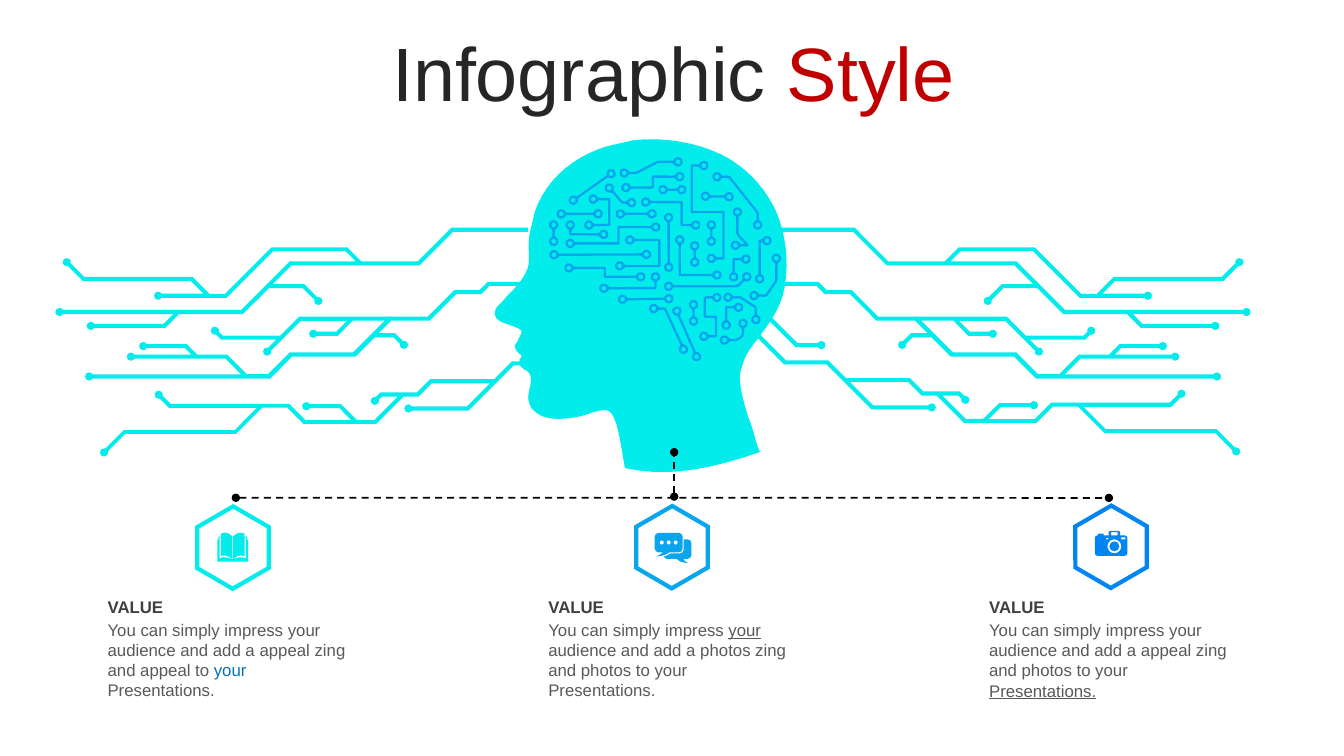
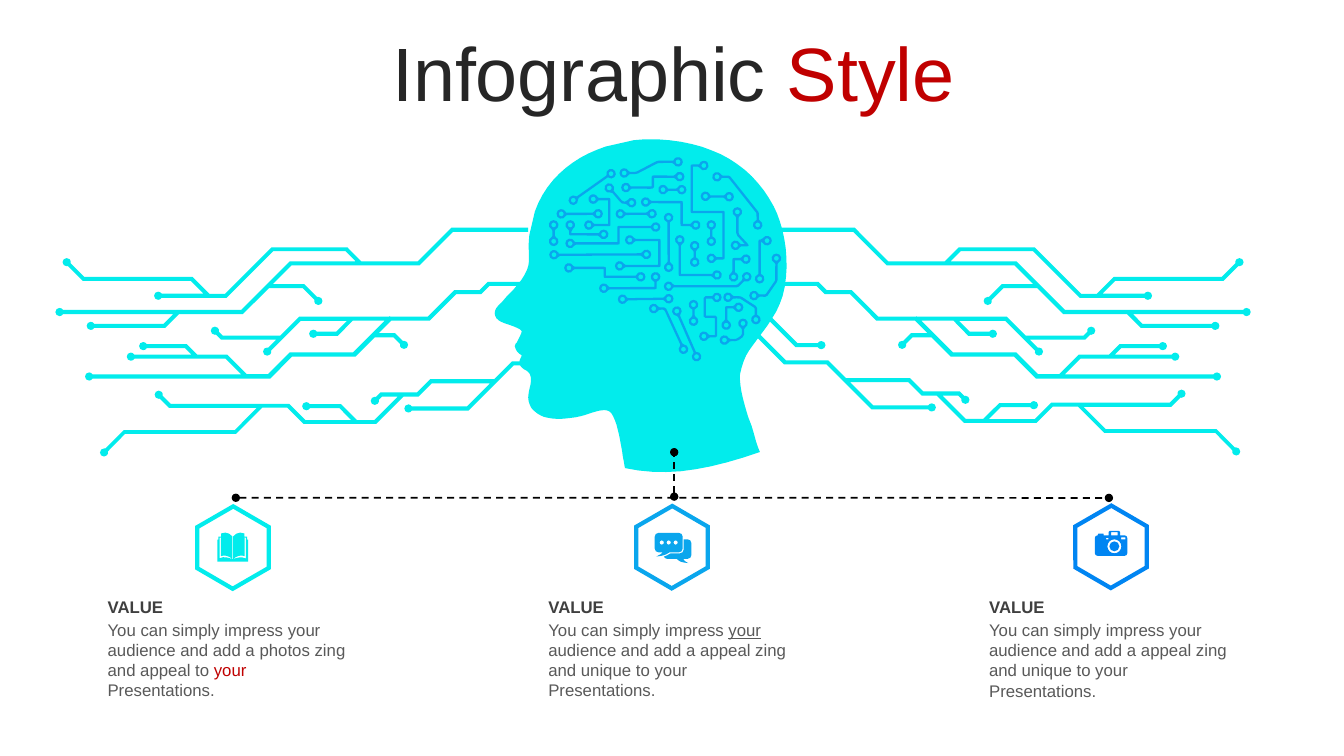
appeal at (285, 651): appeal -> photos
photos at (725, 651): photos -> appeal
your at (230, 671) colour: blue -> red
photos at (606, 671): photos -> unique
photos at (1047, 671): photos -> unique
Presentations at (1043, 692) underline: present -> none
